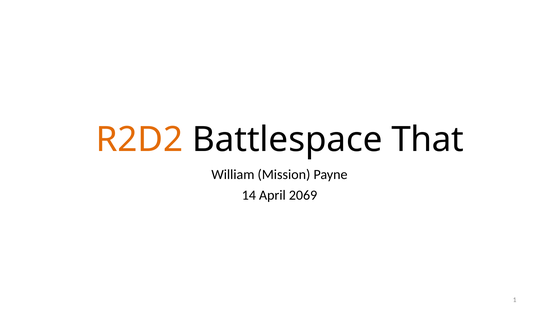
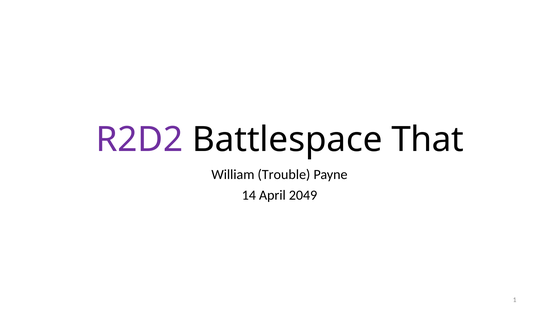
R2D2 colour: orange -> purple
Mission: Mission -> Trouble
2069: 2069 -> 2049
